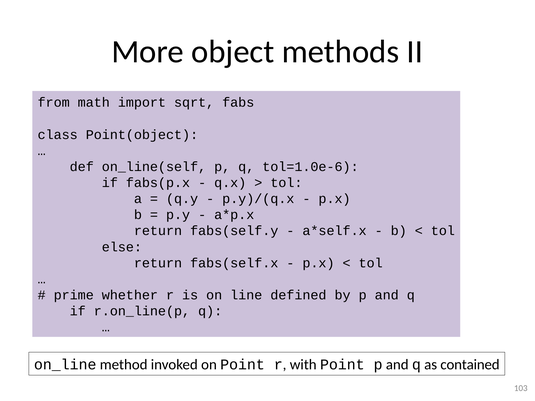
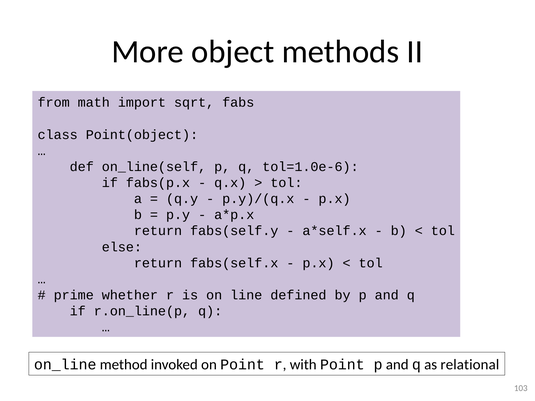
contained: contained -> relational
